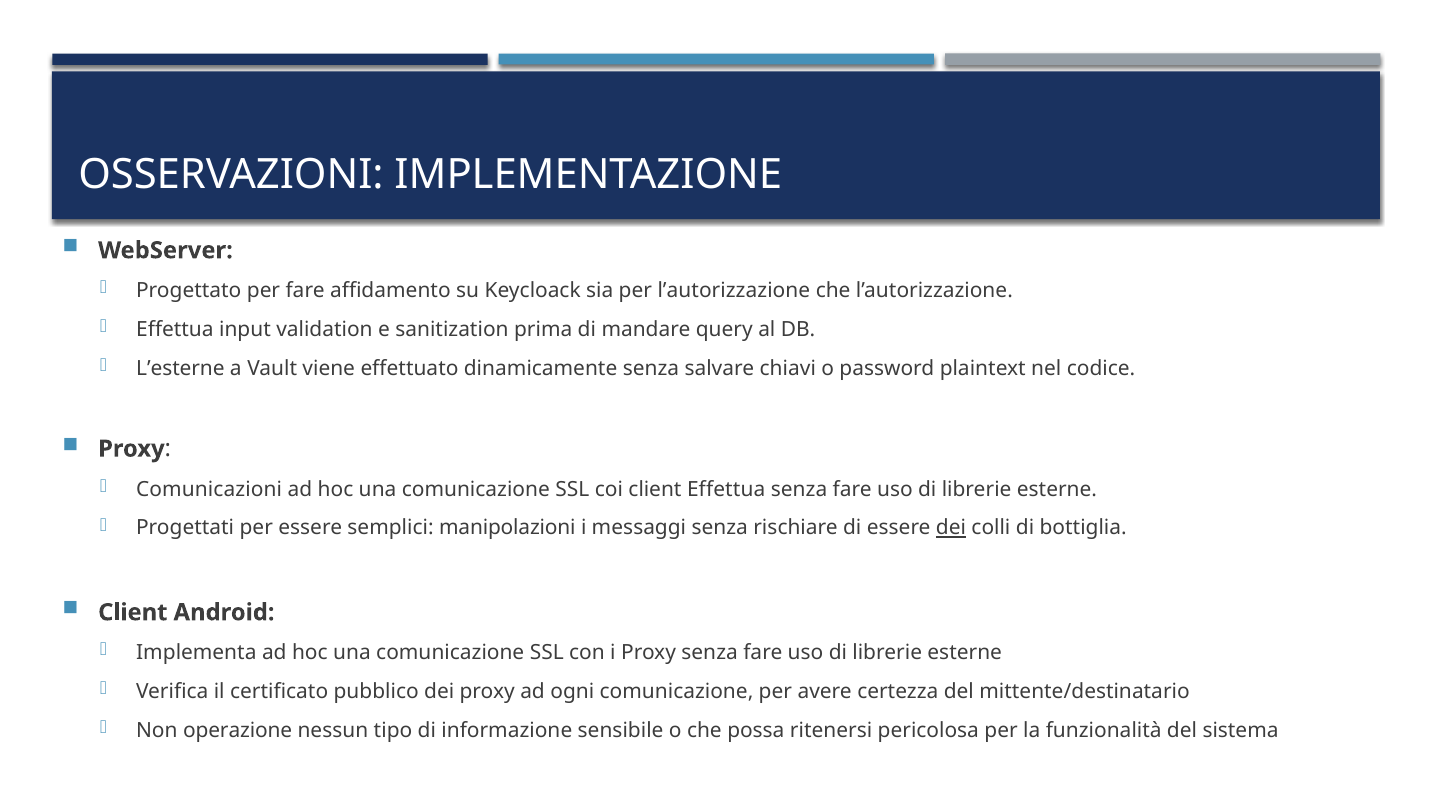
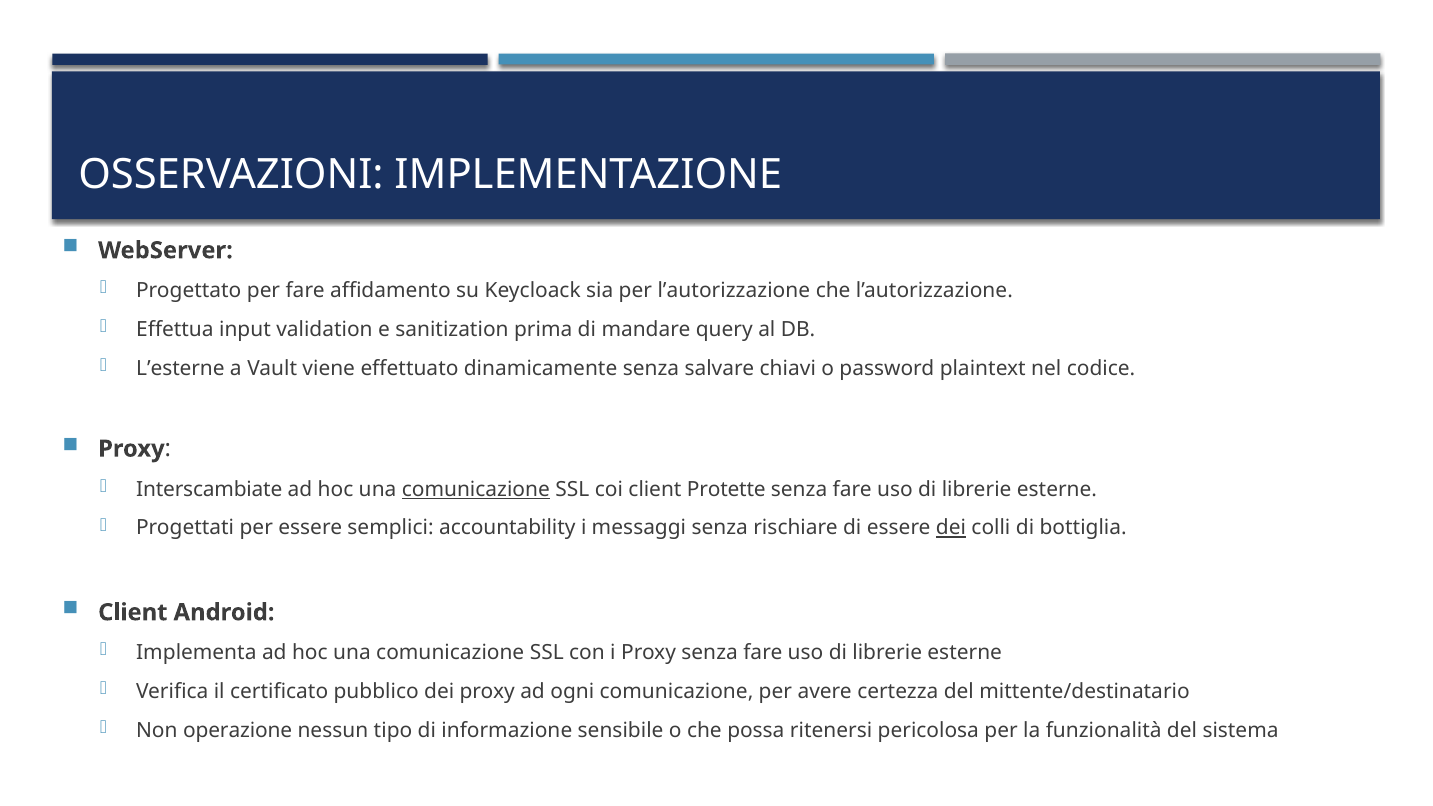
Comunicazioni: Comunicazioni -> Interscambiate
comunicazione at (476, 489) underline: none -> present
client Effettua: Effettua -> Protette
manipolazioni: manipolazioni -> accountability
